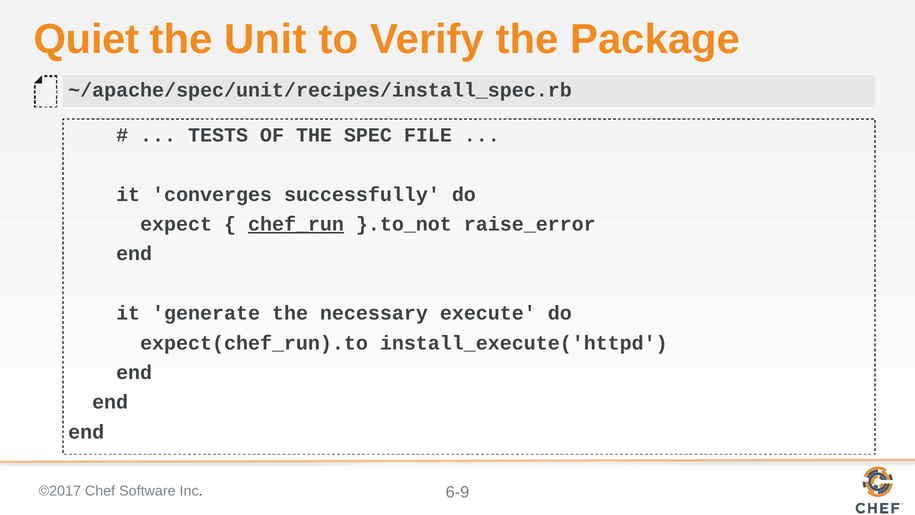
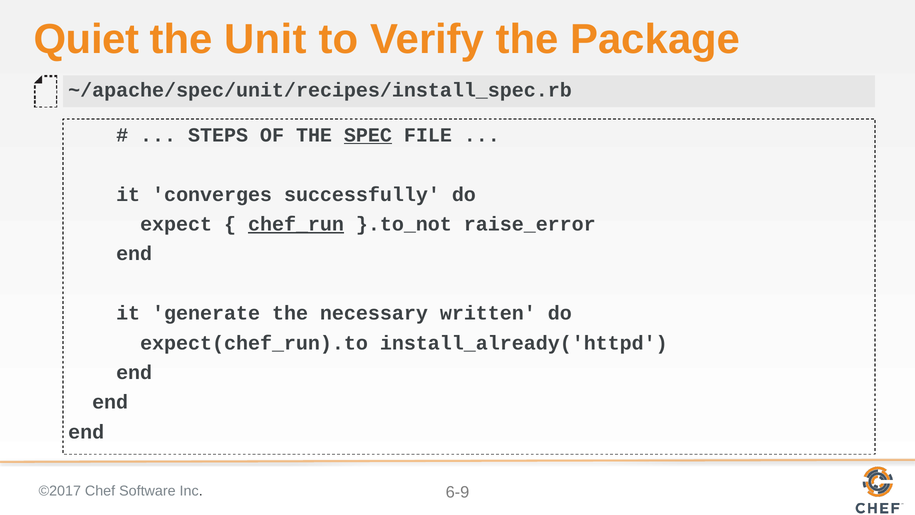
TESTS: TESTS -> STEPS
SPEC underline: none -> present
execute: execute -> written
install_execute('httpd: install_execute('httpd -> install_already('httpd
